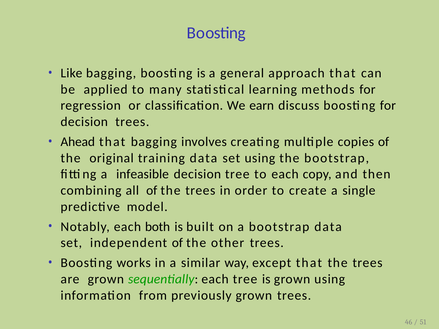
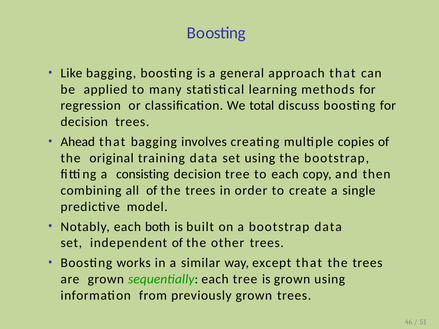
earn: earn -> total
infeasible: infeasible -> consisting
